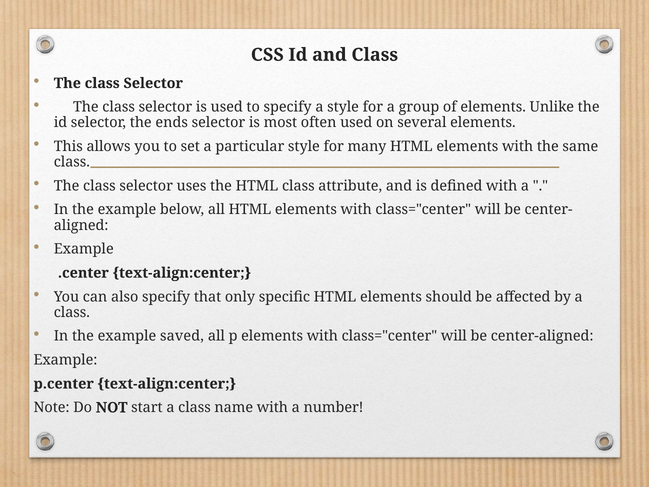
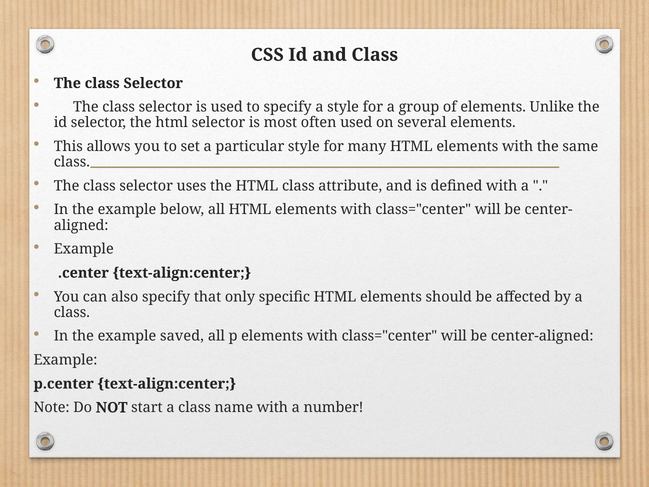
selector the ends: ends -> html
